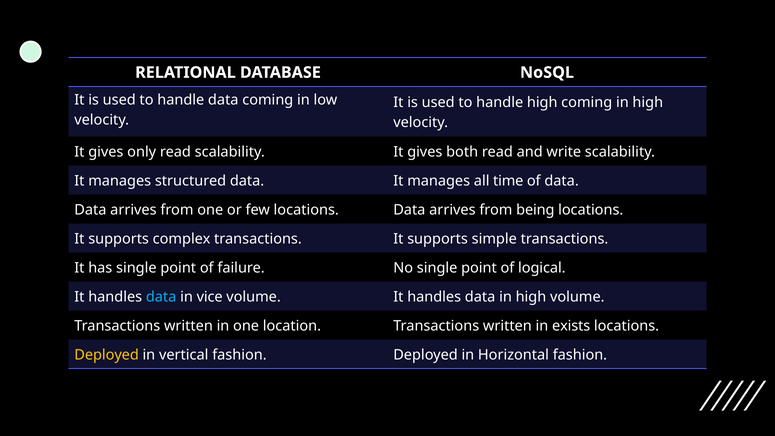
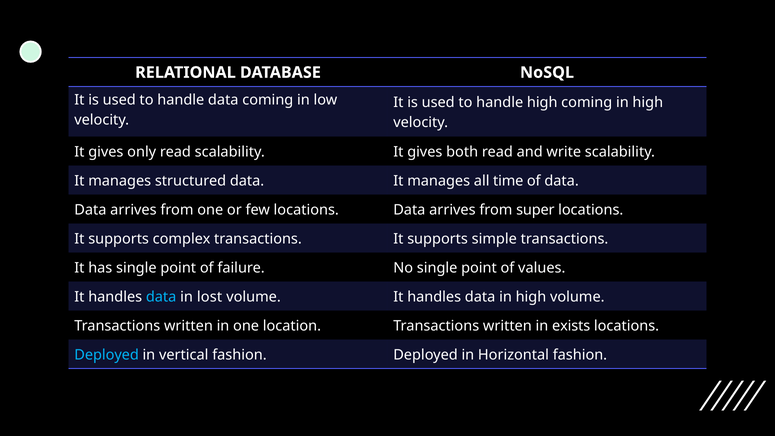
being: being -> super
logical: logical -> values
vice: vice -> lost
Deployed at (107, 355) colour: yellow -> light blue
